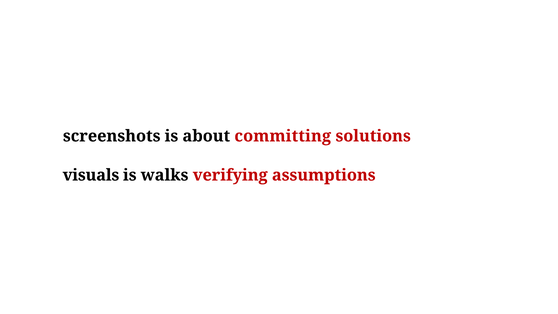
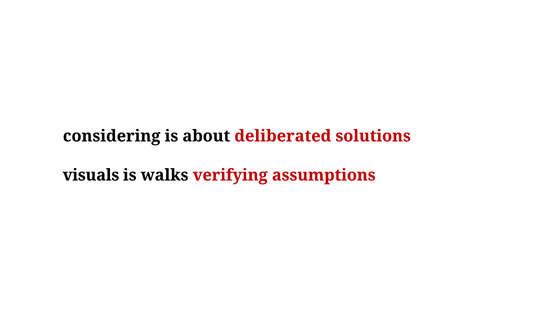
screenshots: screenshots -> considering
committing: committing -> deliberated
